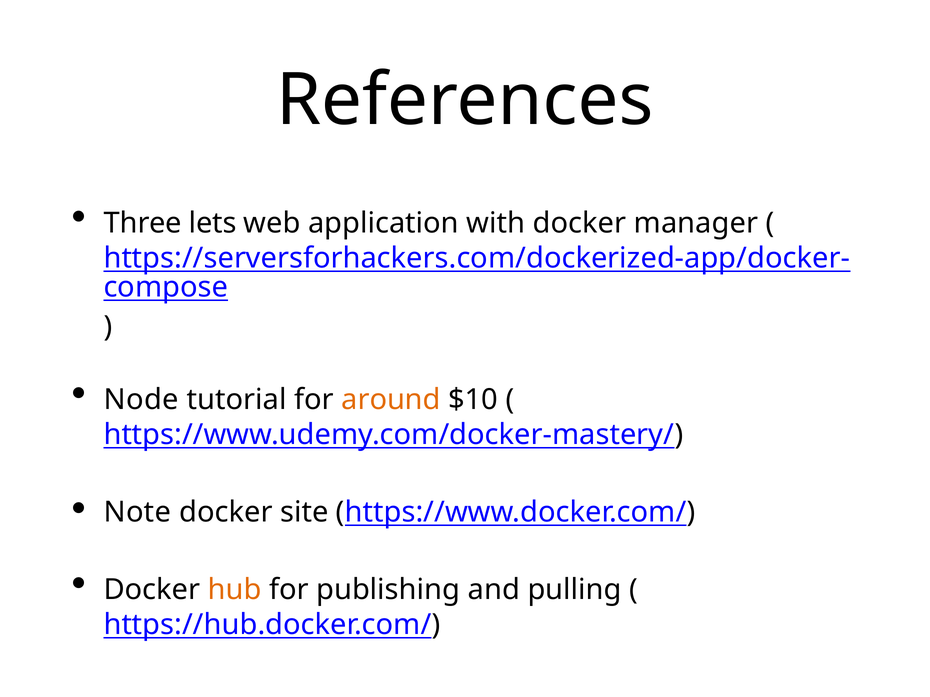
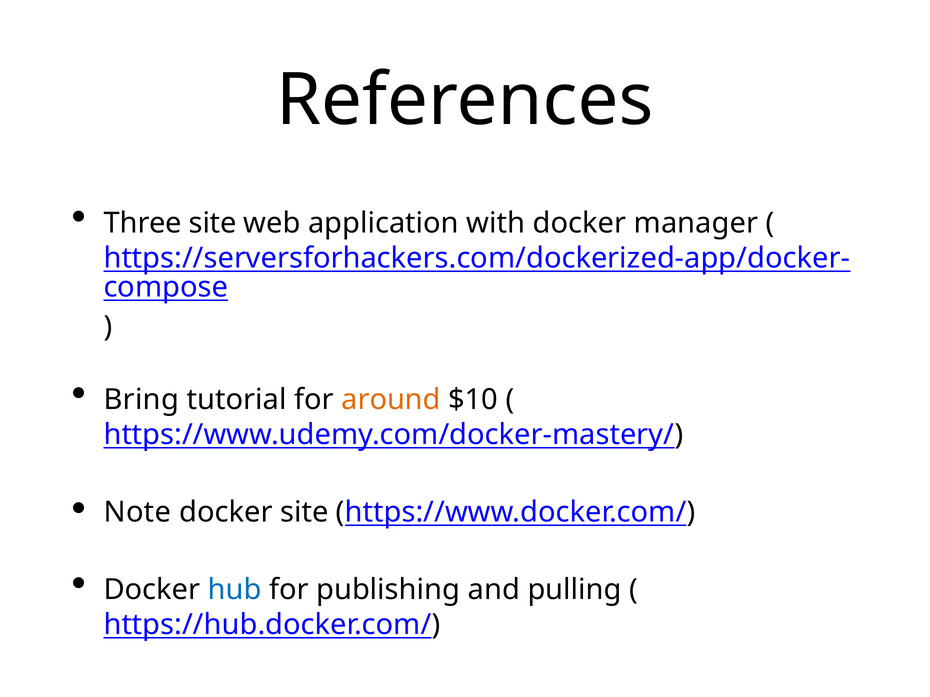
Three lets: lets -> site
Node: Node -> Bring
hub colour: orange -> blue
